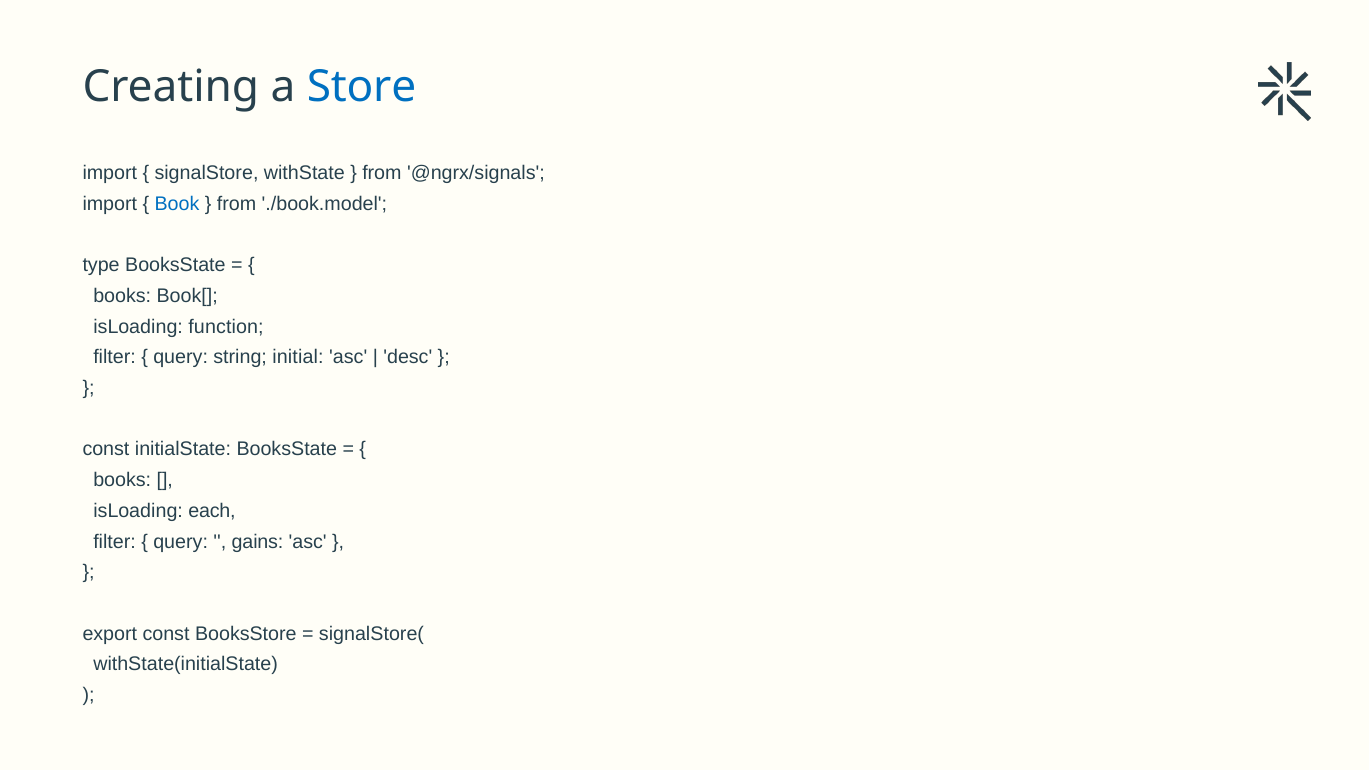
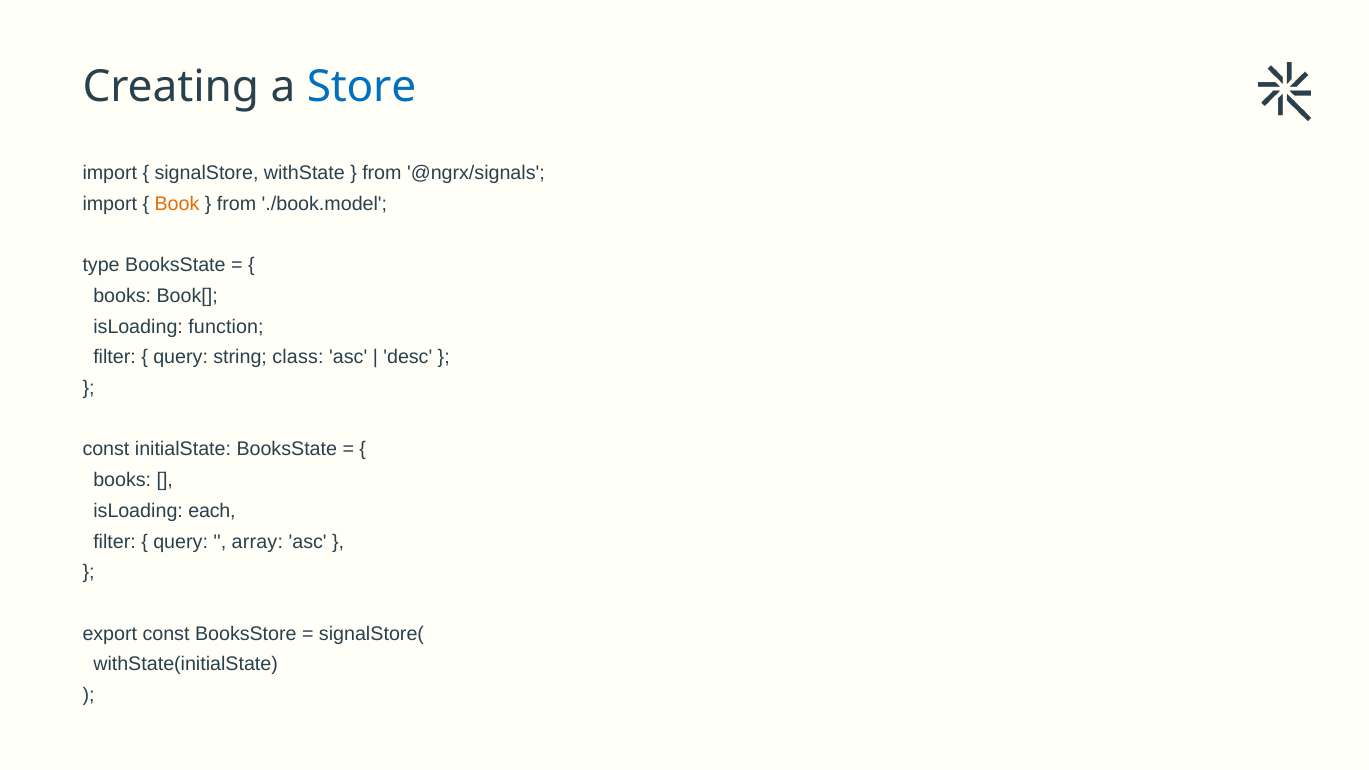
Book colour: blue -> orange
initial: initial -> class
gains: gains -> array
